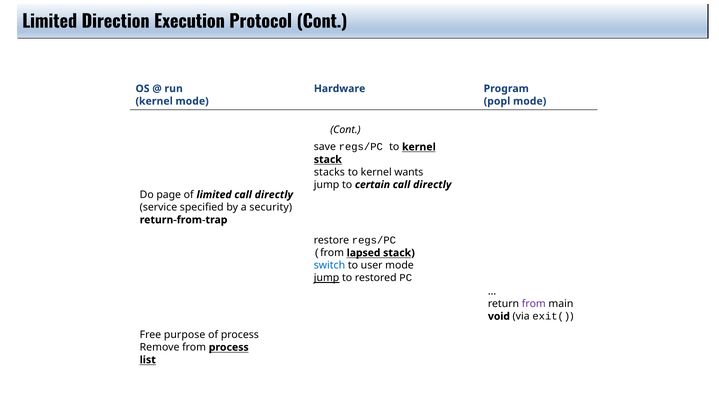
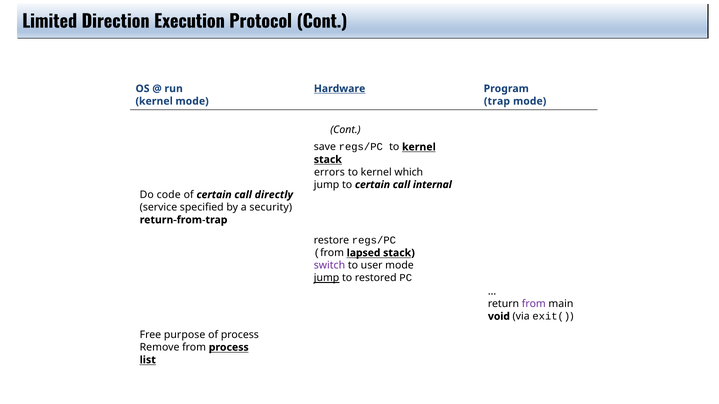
Hardware underline: none -> present
popl: popl -> trap
stacks: stacks -> errors
wants: wants -> which
directly at (432, 185): directly -> internal
page: page -> code
of limited: limited -> certain
switch colour: blue -> purple
